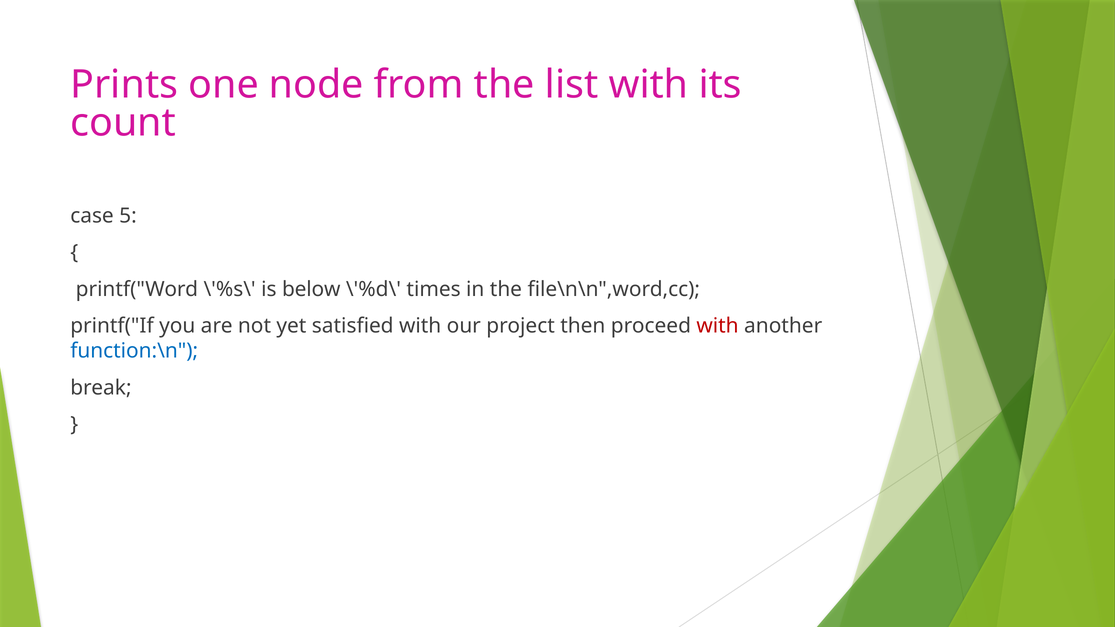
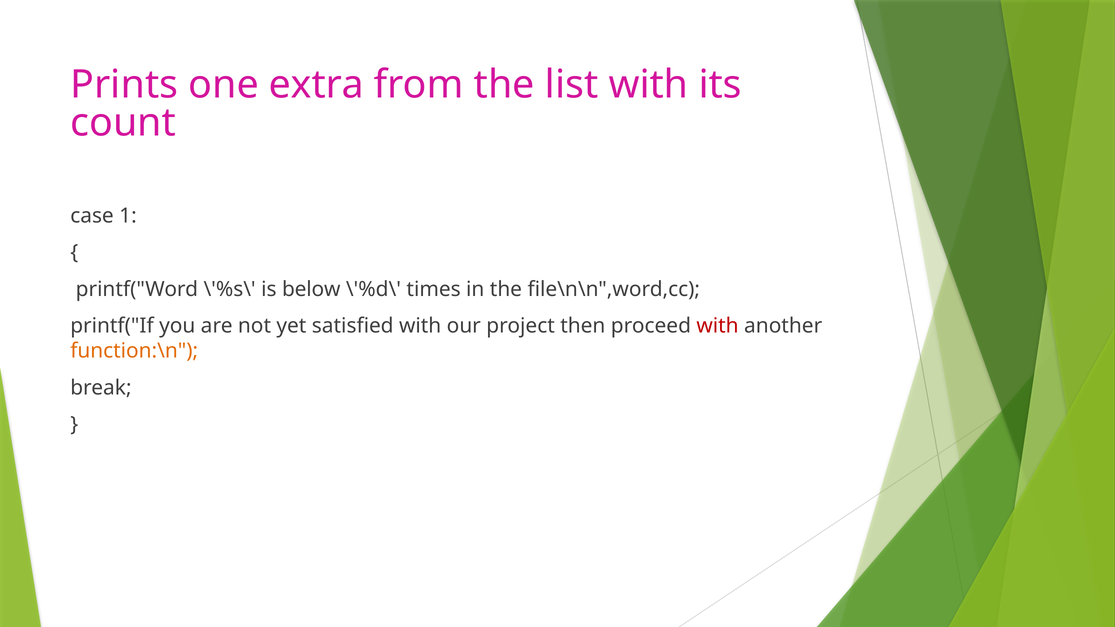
node: node -> extra
5: 5 -> 1
function:\n colour: blue -> orange
